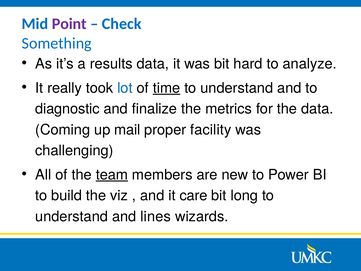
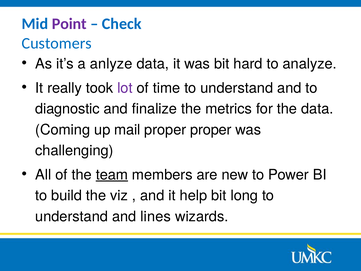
Something: Something -> Customers
results: results -> anlyze
lot colour: blue -> purple
time underline: present -> none
proper facility: facility -> proper
care: care -> help
